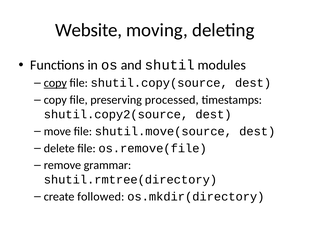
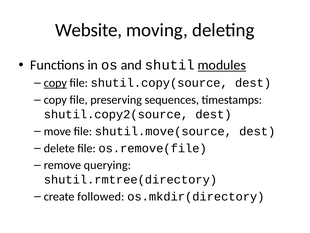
modules underline: none -> present
processed: processed -> sequences
grammar: grammar -> querying
